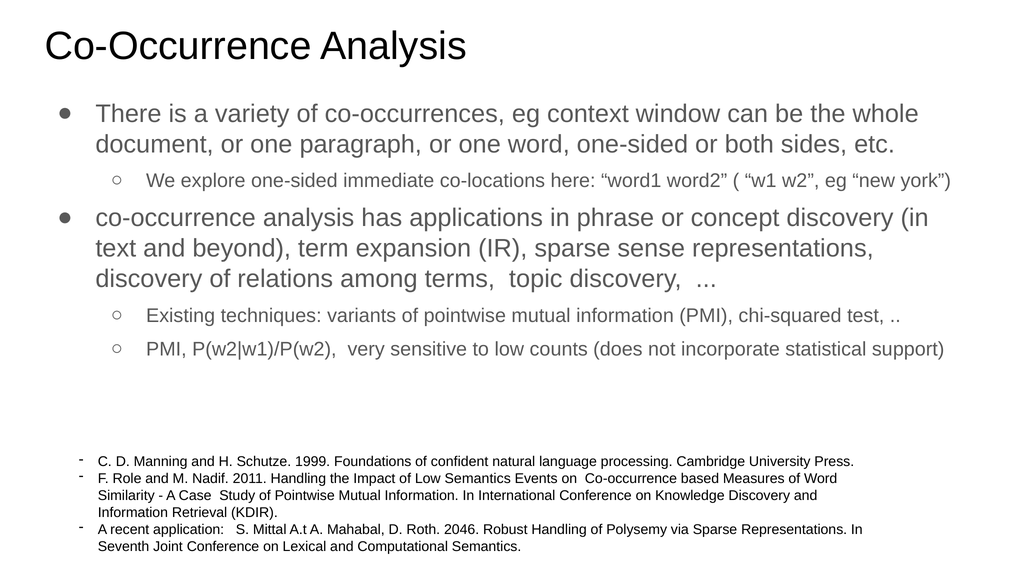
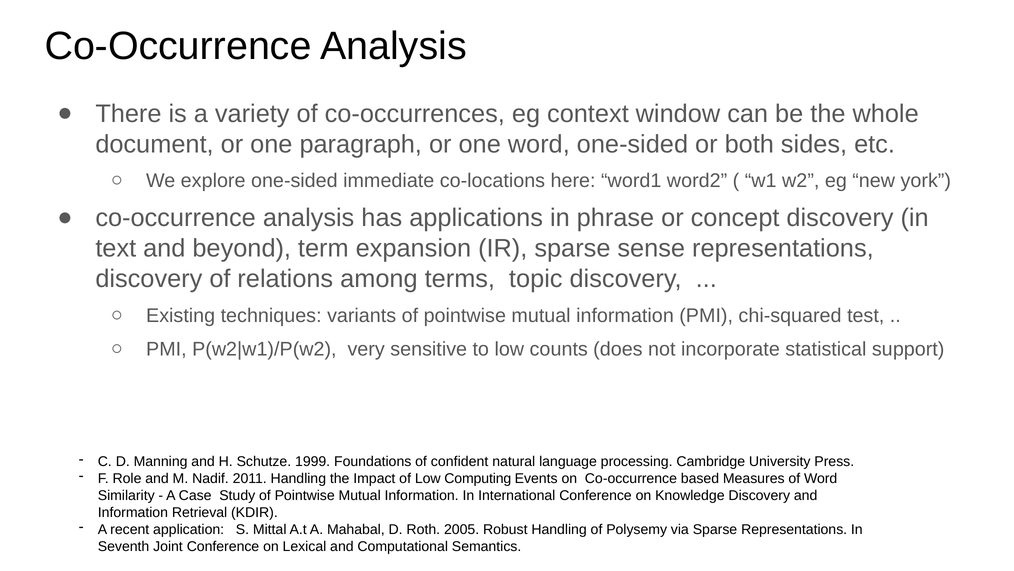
Low Semantics: Semantics -> Computing
2046: 2046 -> 2005
